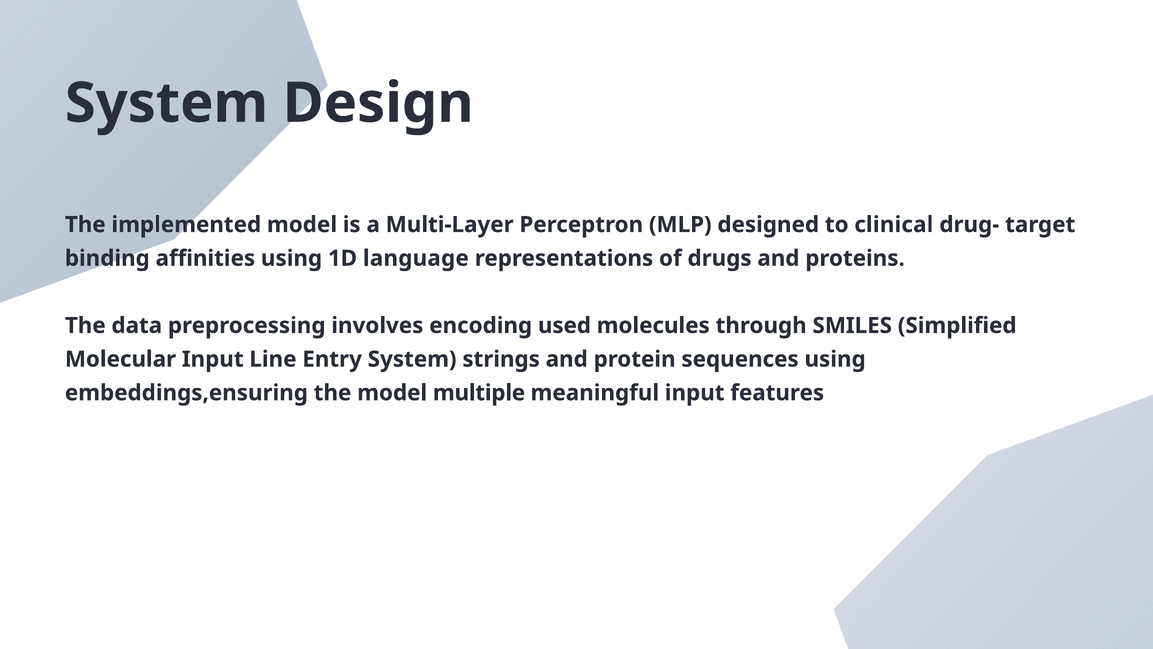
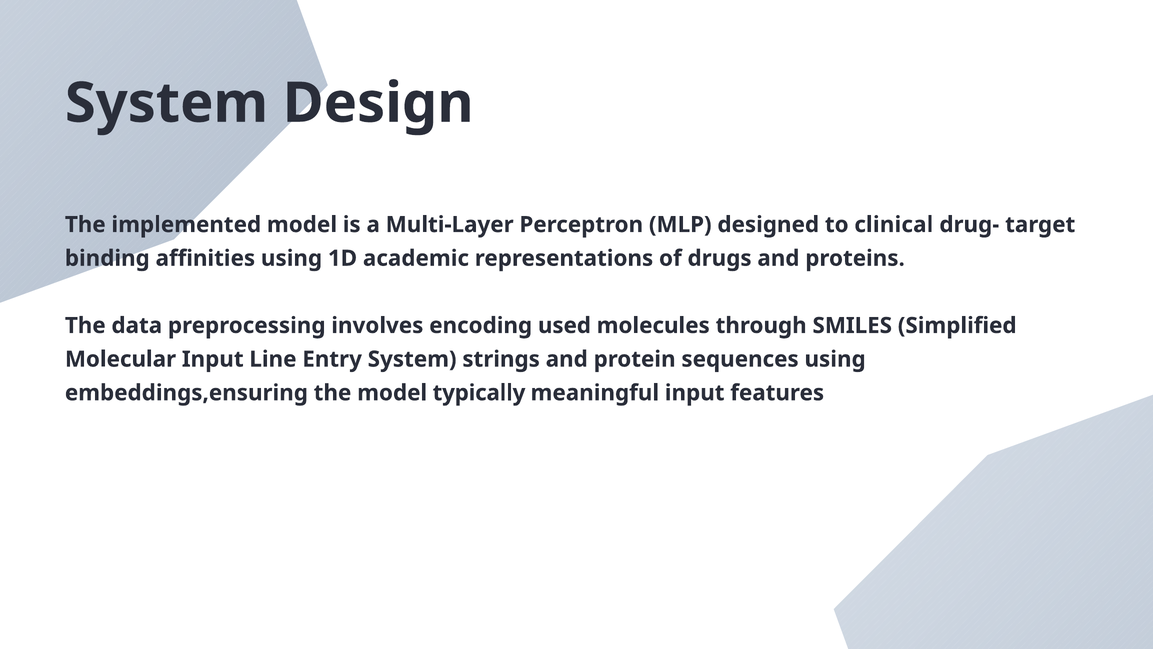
language: language -> academic
multiple: multiple -> typically
